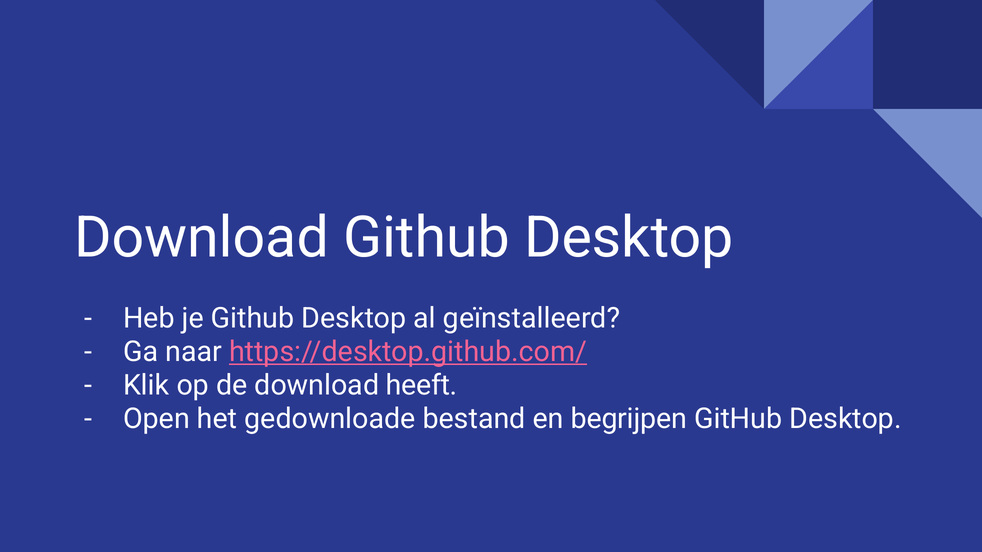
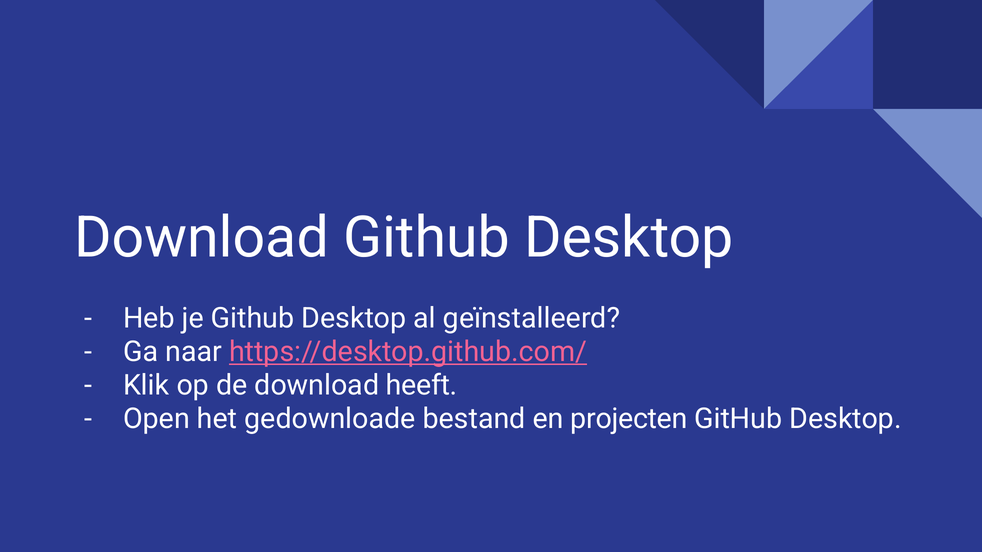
begrijpen: begrijpen -> projecten
